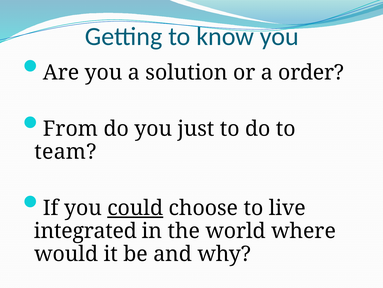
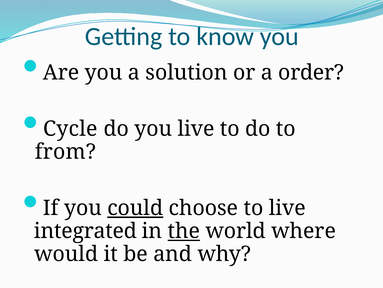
From: From -> Cycle
you just: just -> live
team: team -> from
the underline: none -> present
